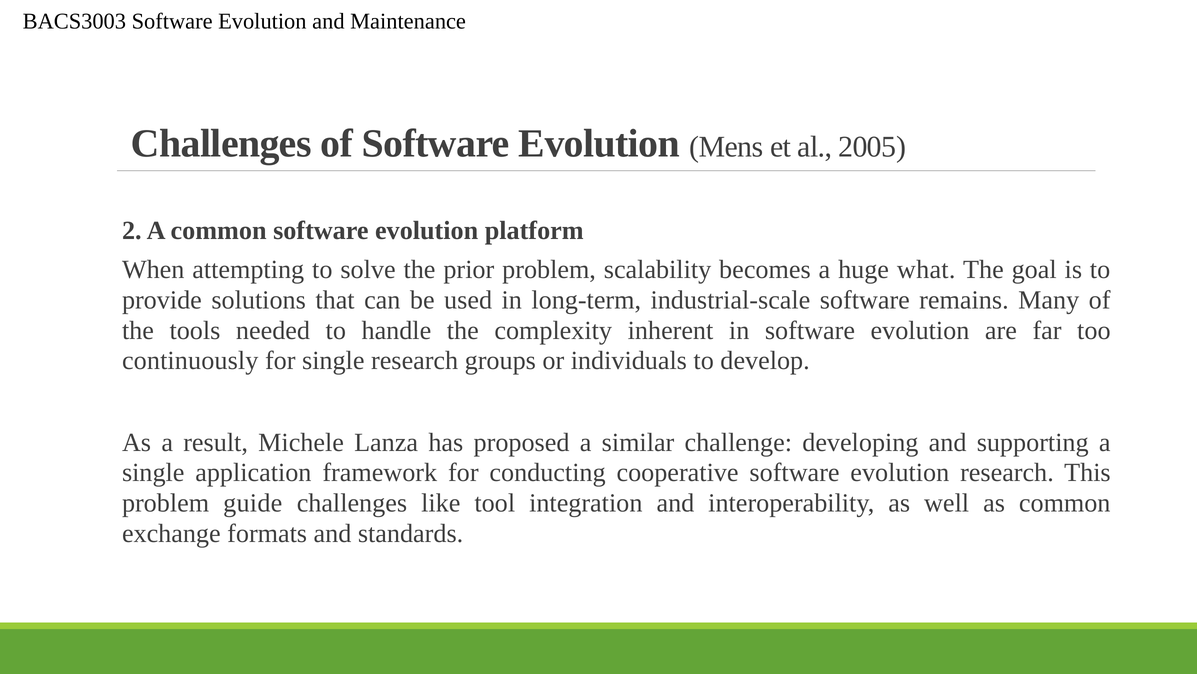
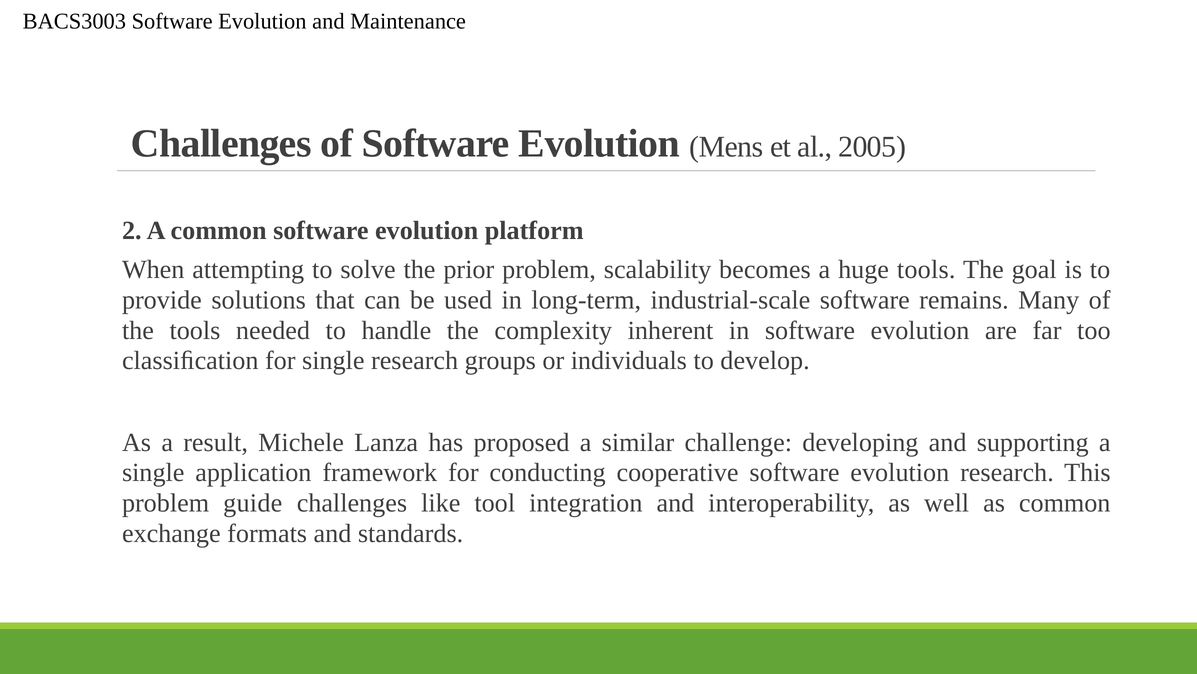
huge what: what -> tools
continuously: continuously -> classiﬁcation
